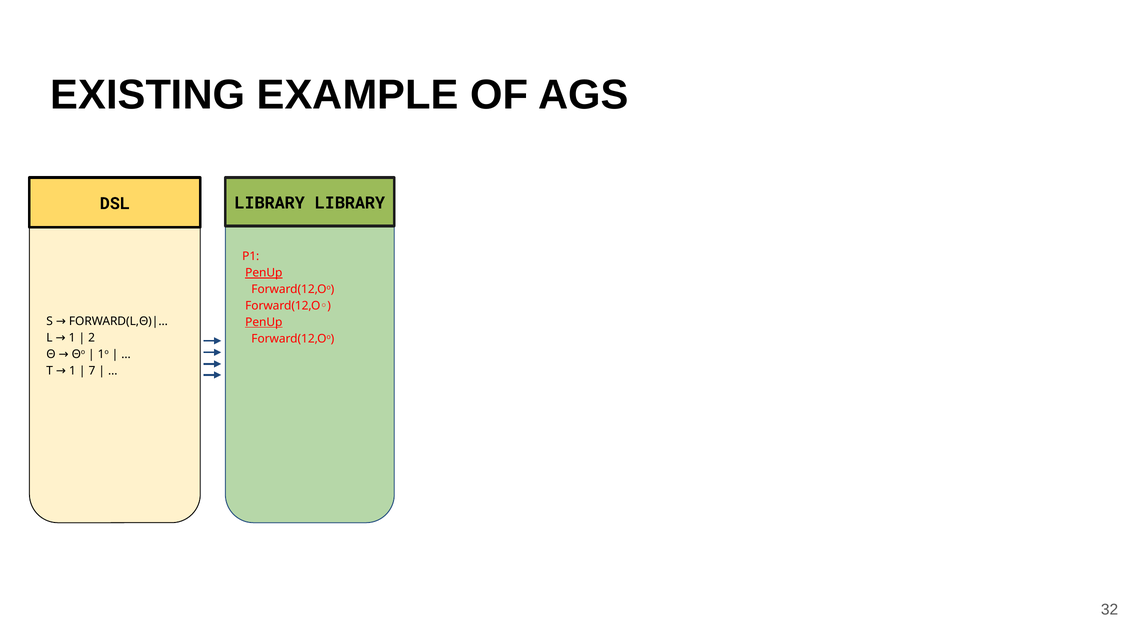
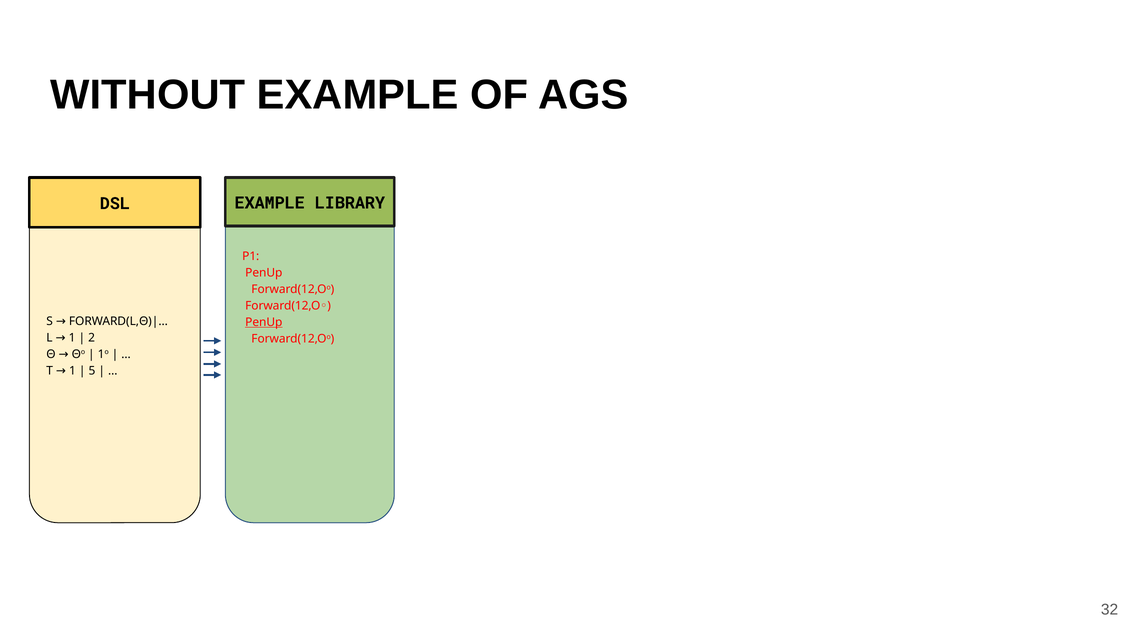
EXISTING: EXISTING -> WITHOUT
LIBRARY at (270, 203): LIBRARY -> EXAMPLE
PenUp at (264, 273) underline: present -> none
7: 7 -> 5
